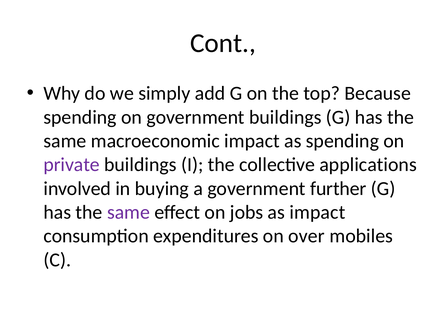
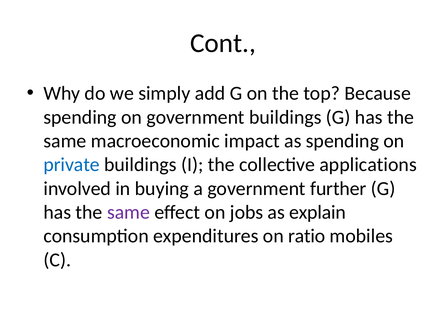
private colour: purple -> blue
as impact: impact -> explain
over: over -> ratio
